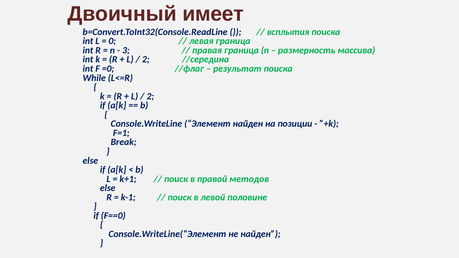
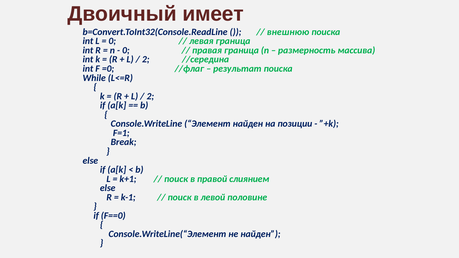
всплытия: всплытия -> внешнюю
3 at (126, 50): 3 -> 0
методов: методов -> слиянием
